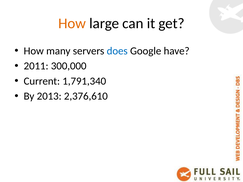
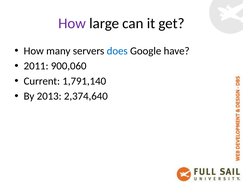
How at (72, 24) colour: orange -> purple
300,000: 300,000 -> 900,060
1,791,340: 1,791,340 -> 1,791,140
2,376,610: 2,376,610 -> 2,374,640
